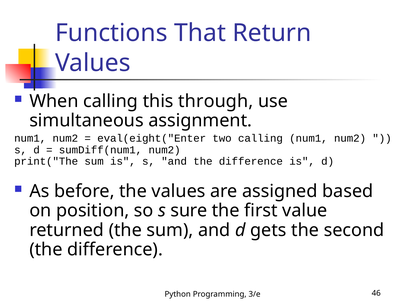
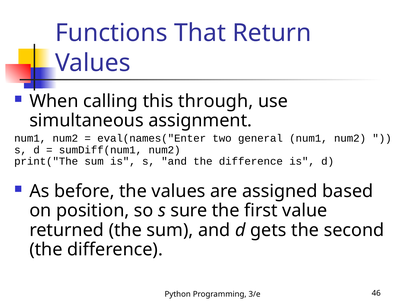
eval(eight("Enter: eval(eight("Enter -> eval(names("Enter
two calling: calling -> general
